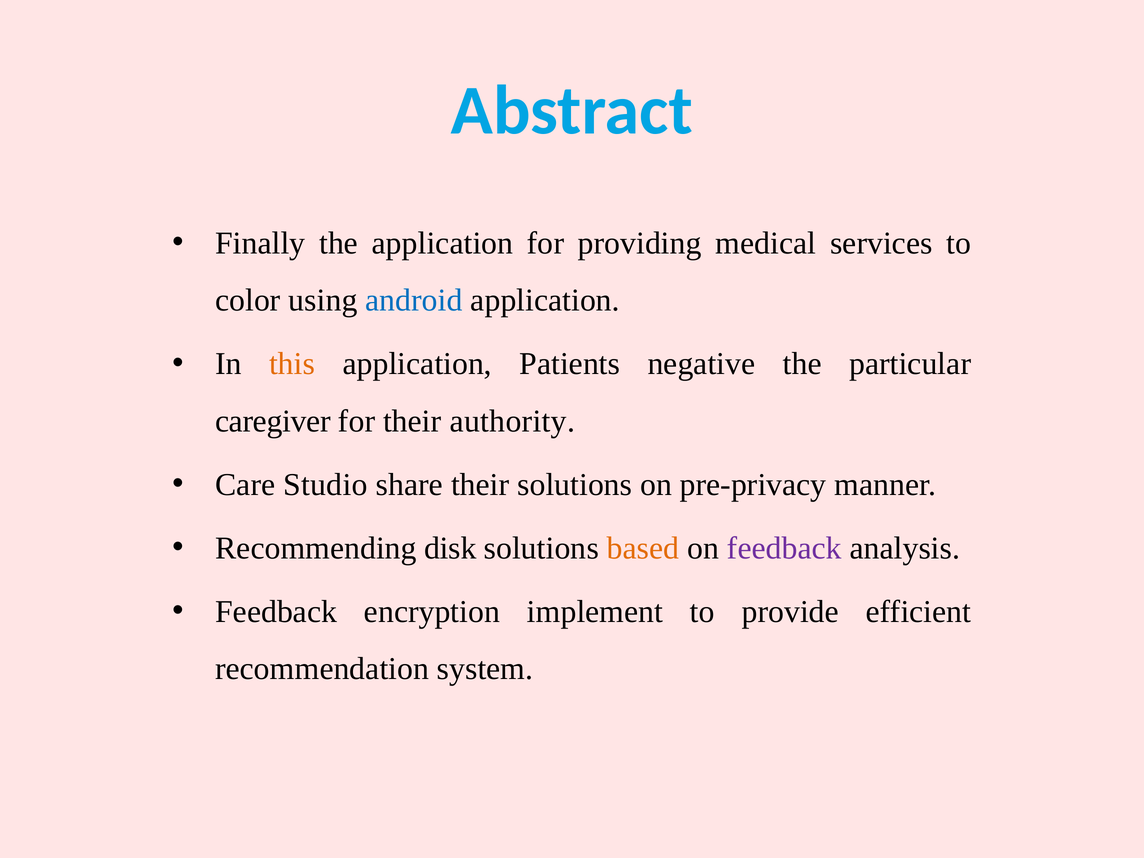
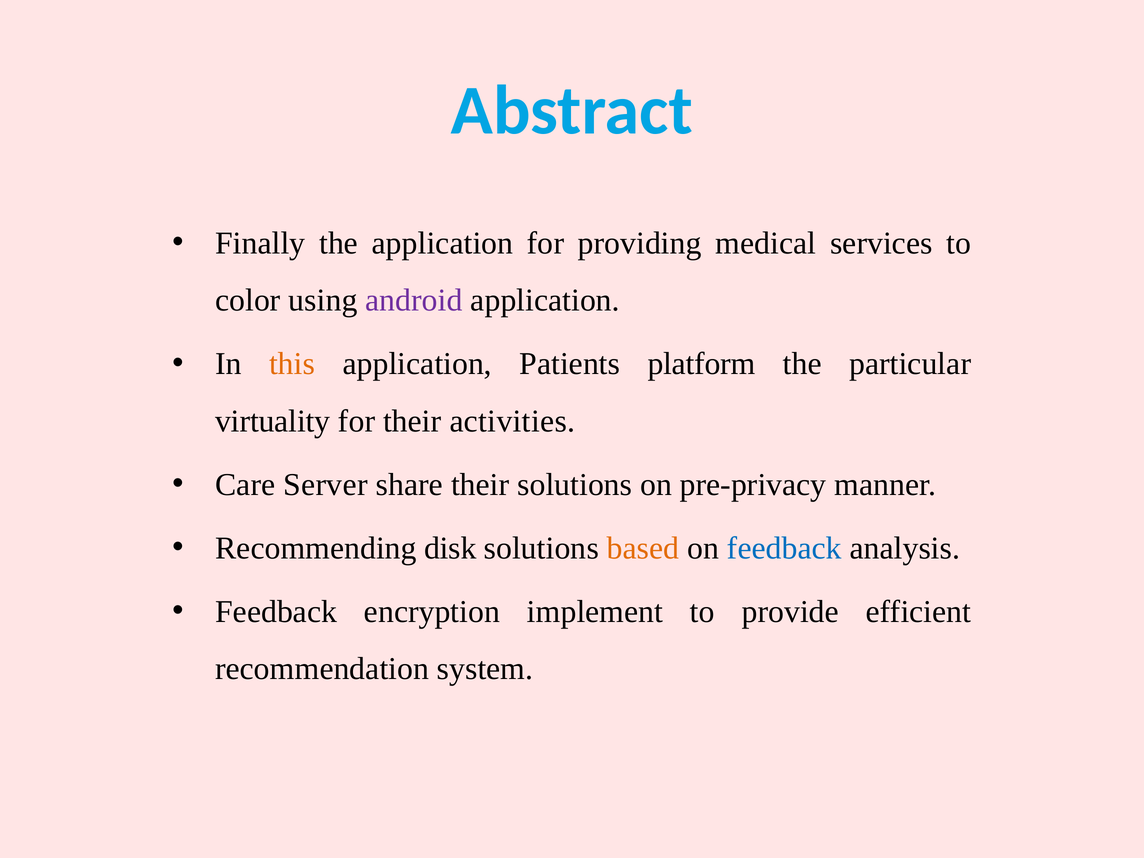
android colour: blue -> purple
negative: negative -> platform
caregiver: caregiver -> virtuality
authority: authority -> activities
Studio: Studio -> Server
feedback at (784, 548) colour: purple -> blue
